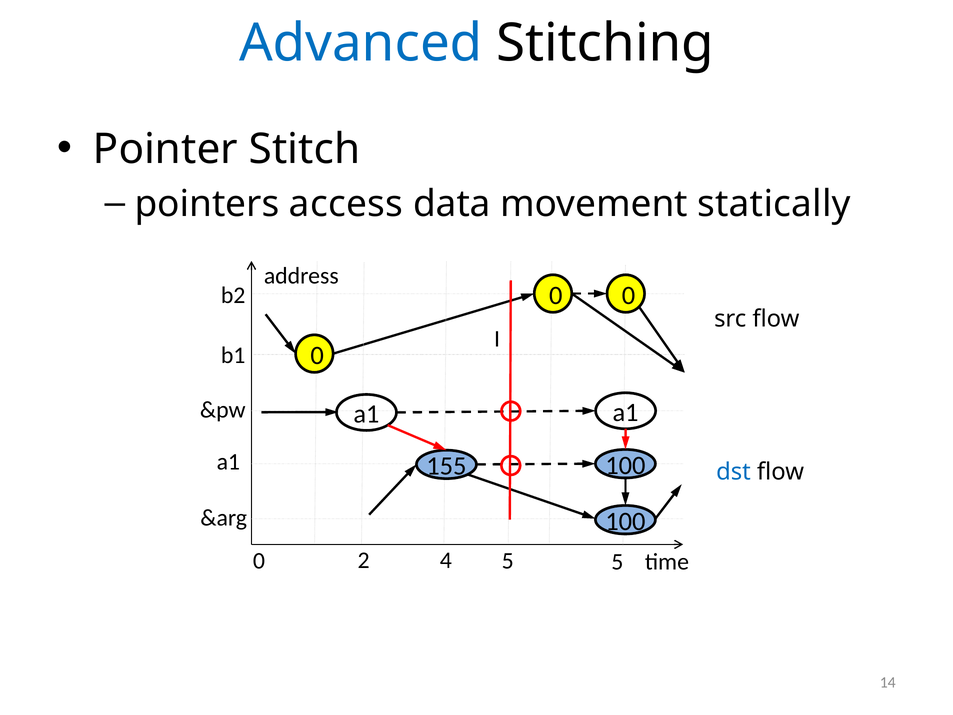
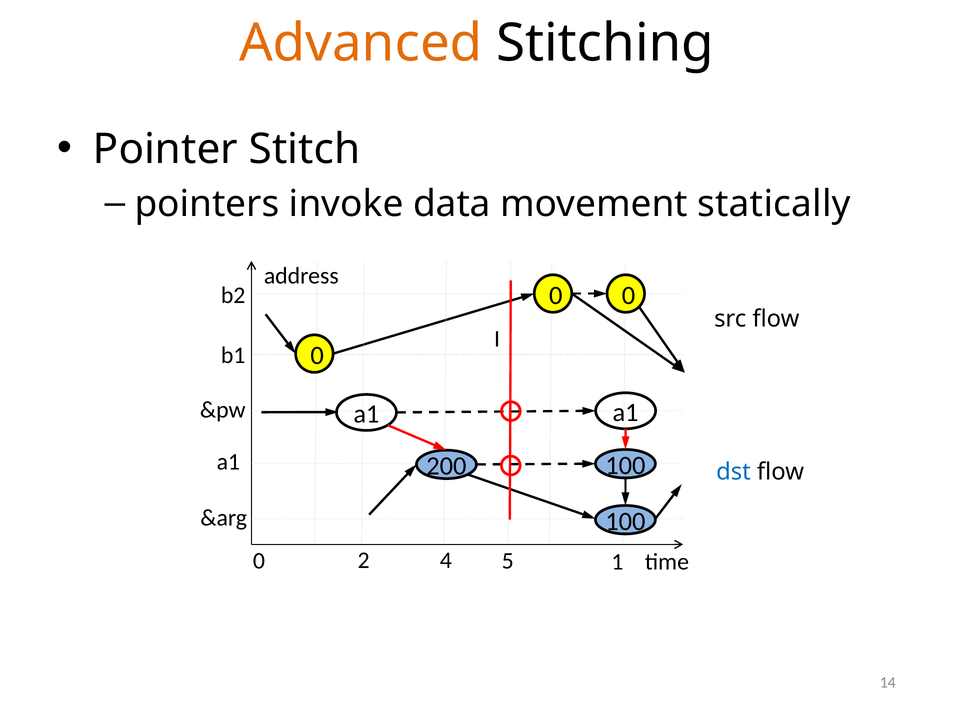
Advanced colour: blue -> orange
access: access -> invoke
155: 155 -> 200
4 5: 5 -> 1
